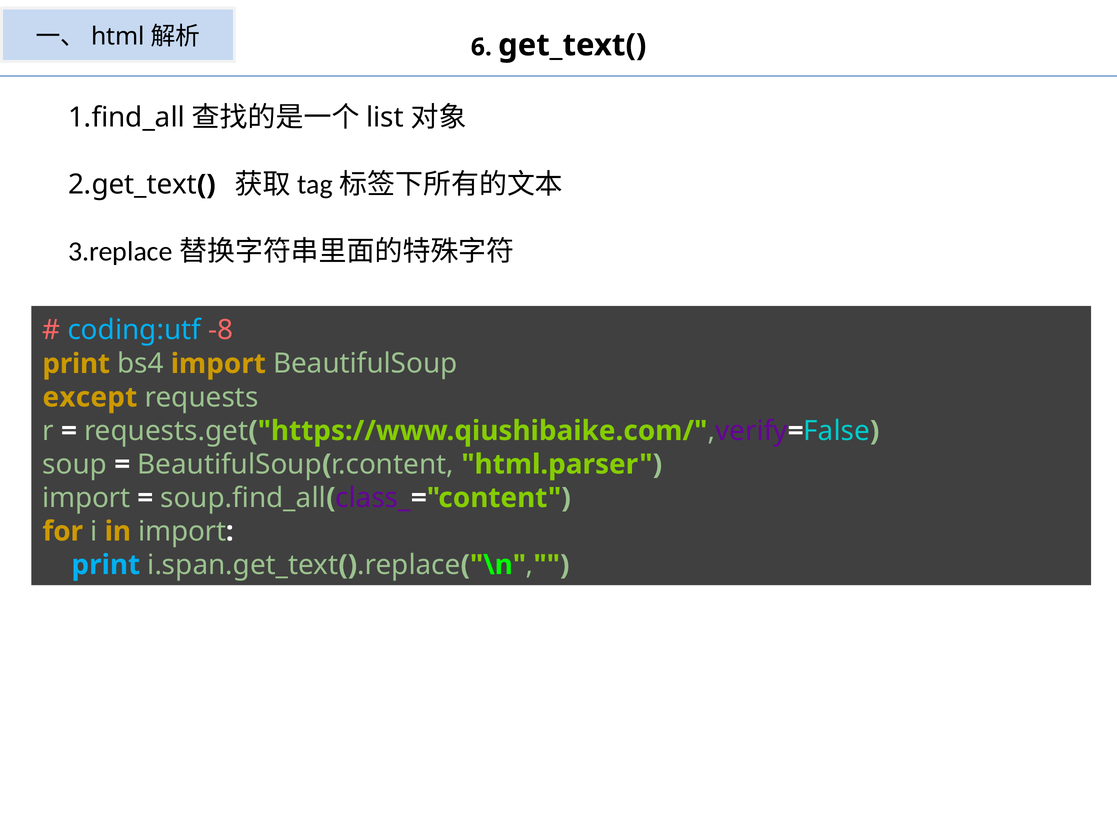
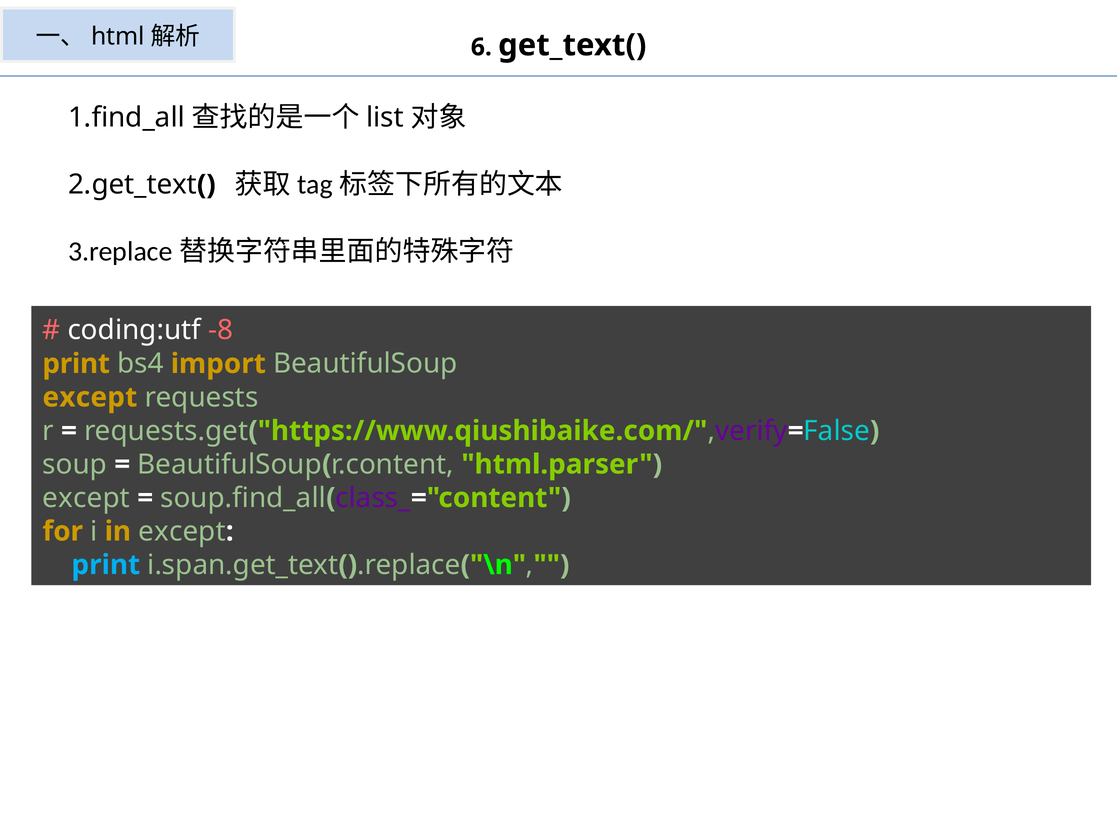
coding:utf colour: light blue -> white
import at (86, 498): import -> except
in import: import -> except
